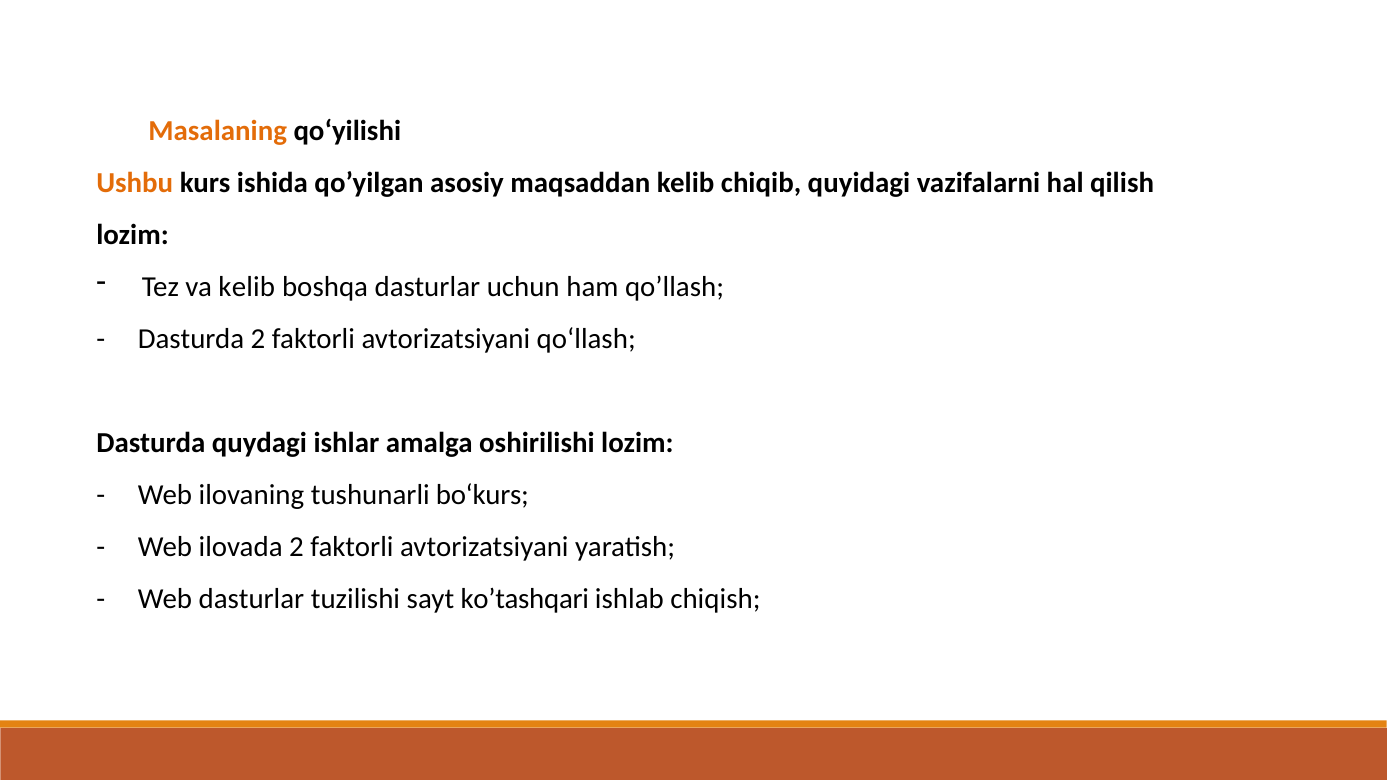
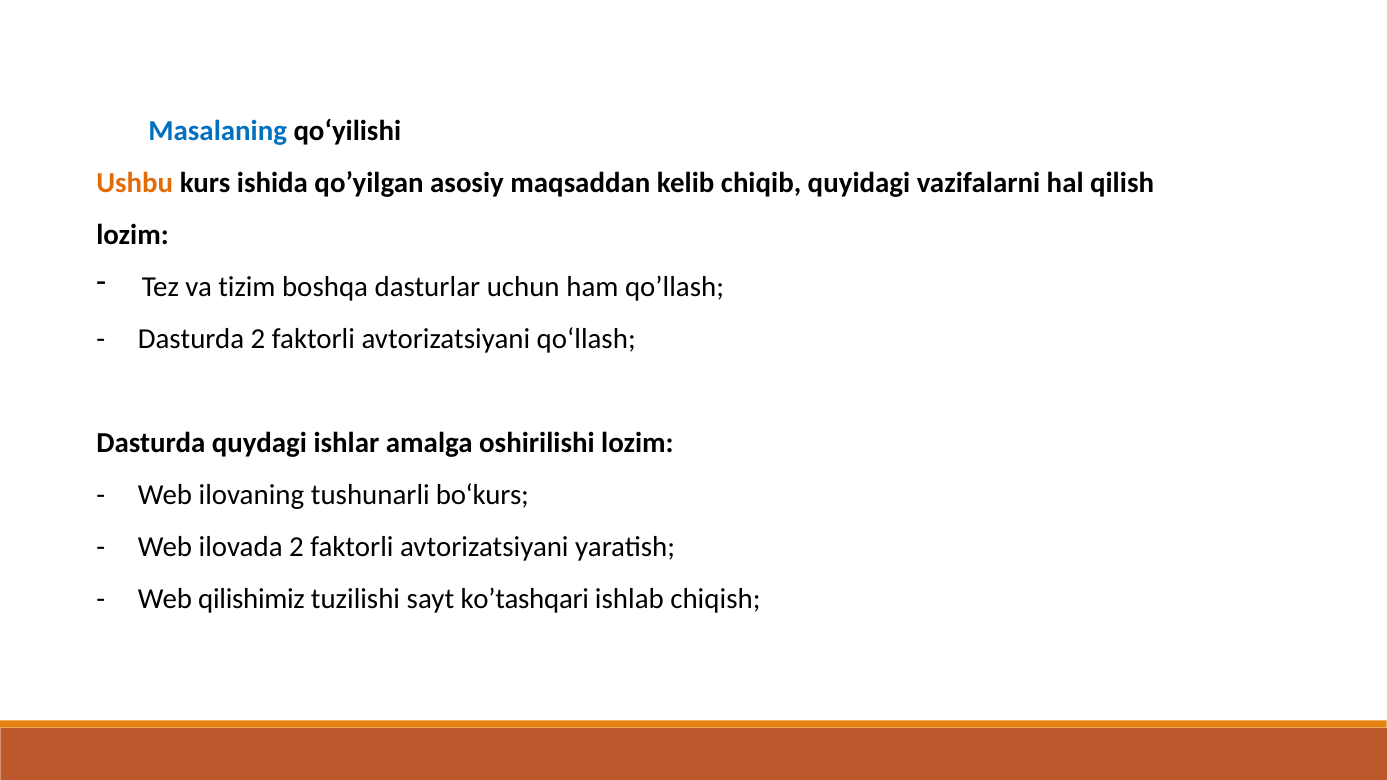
Masalaning colour: orange -> blue
va kelib: kelib -> tizim
Web dasturlar: dasturlar -> qilishimiz
